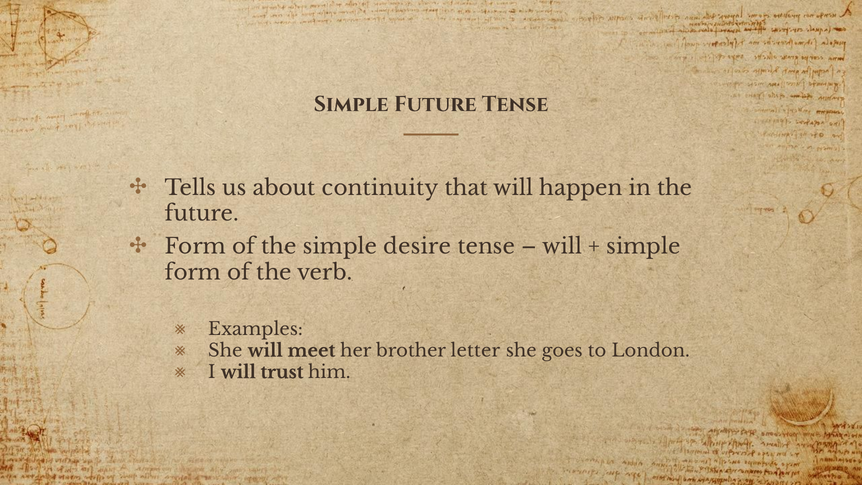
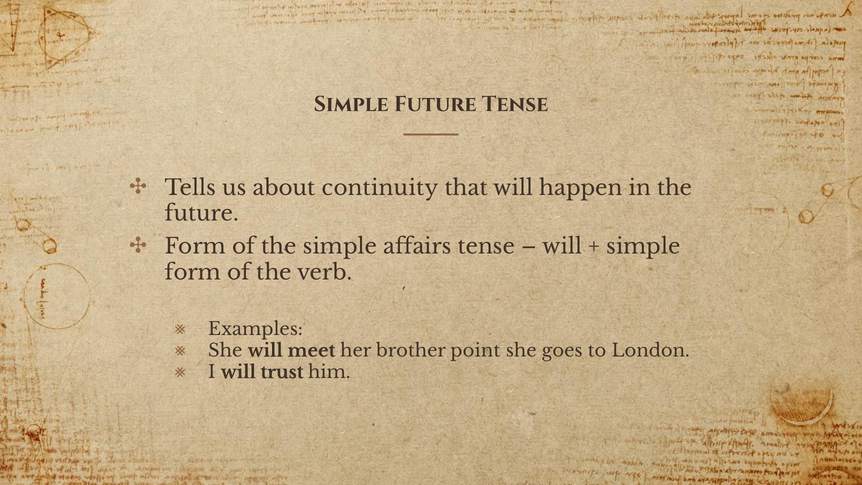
desire: desire -> affairs
letter: letter -> point
